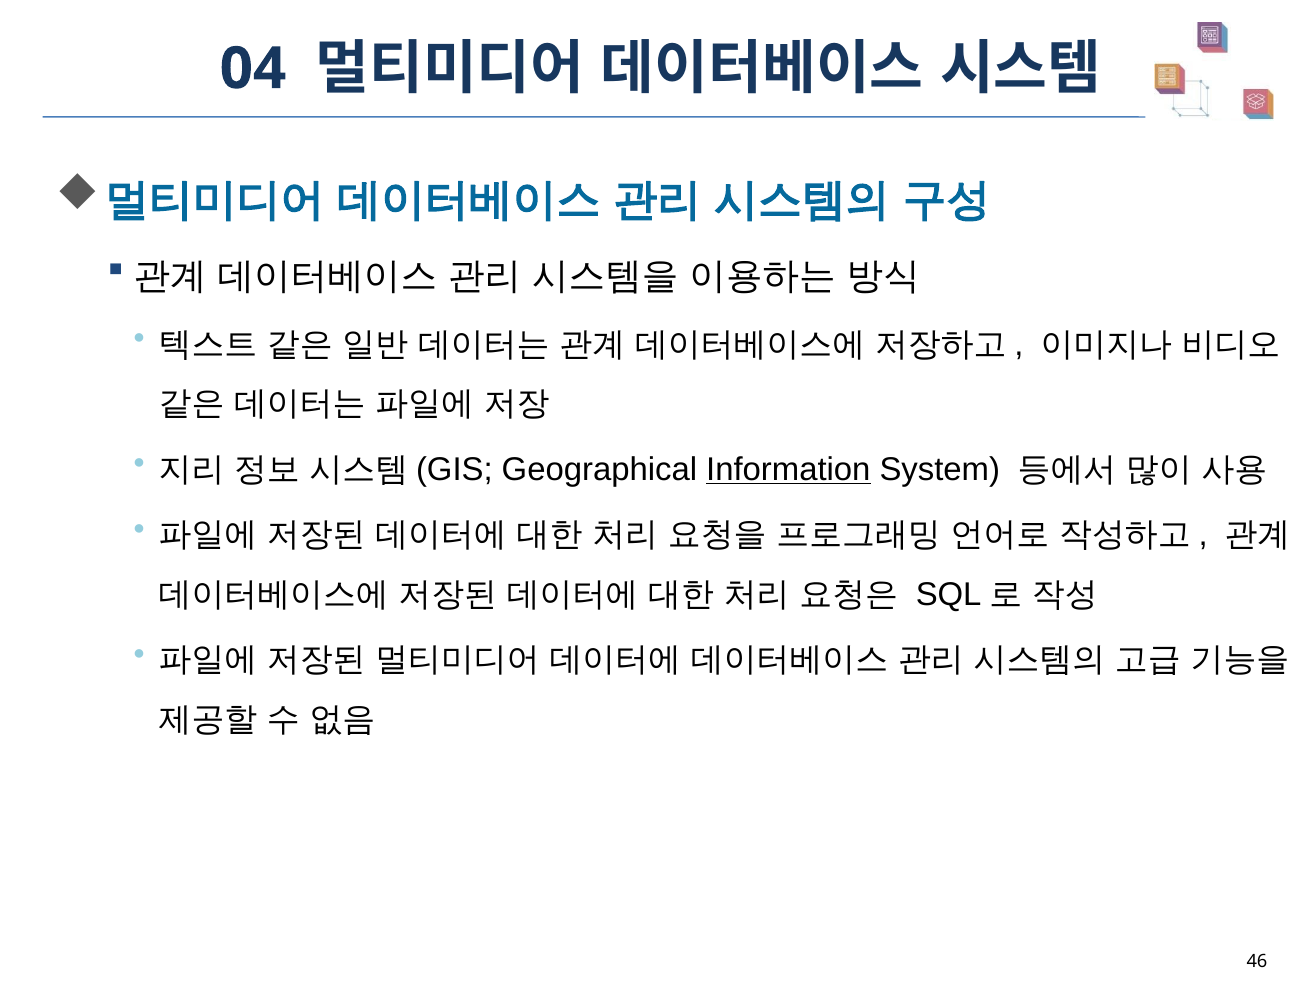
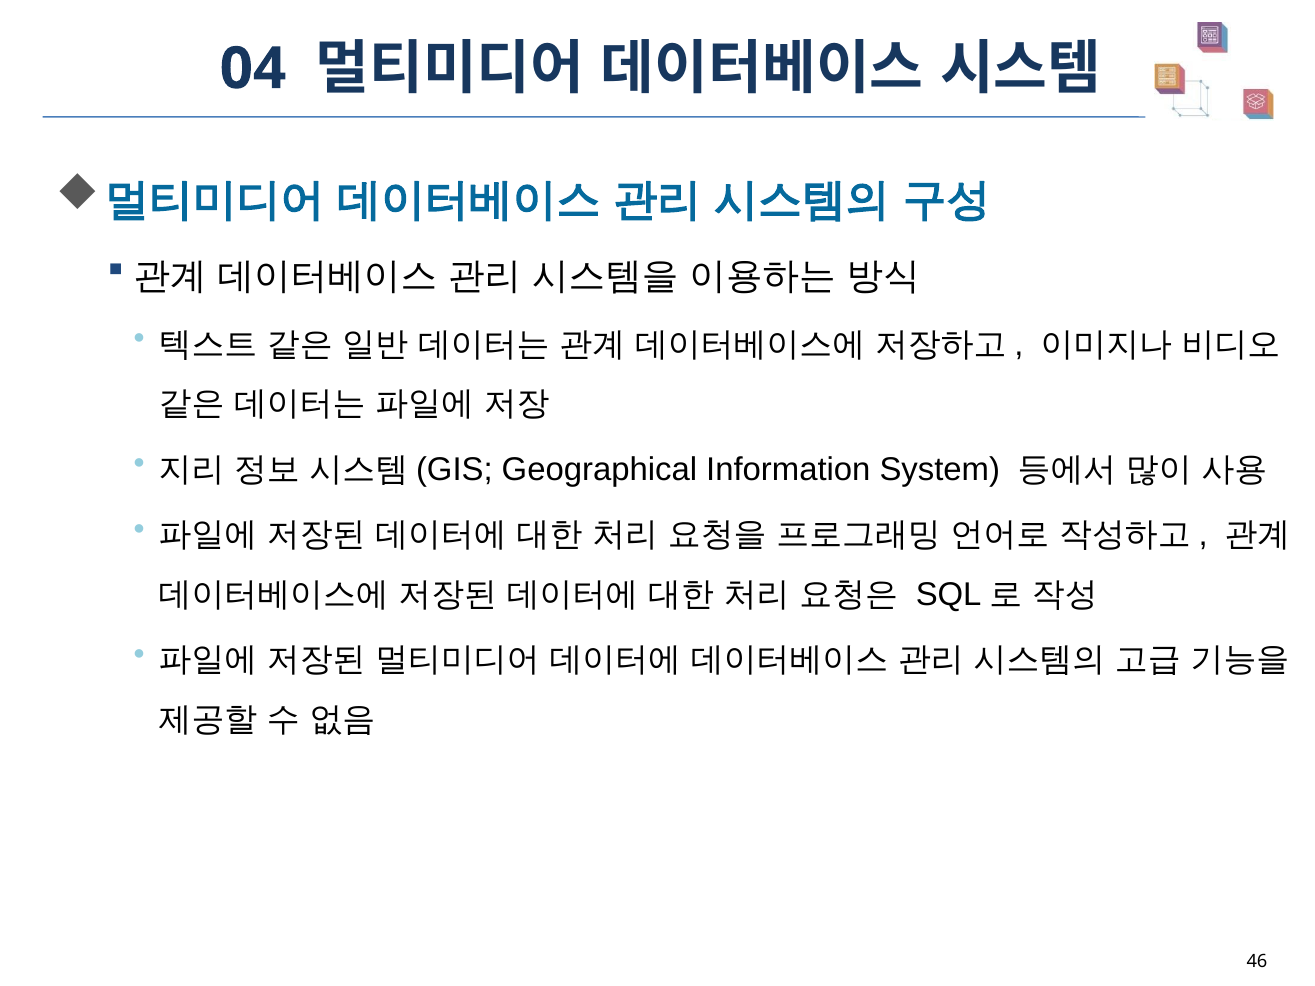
Information underline: present -> none
